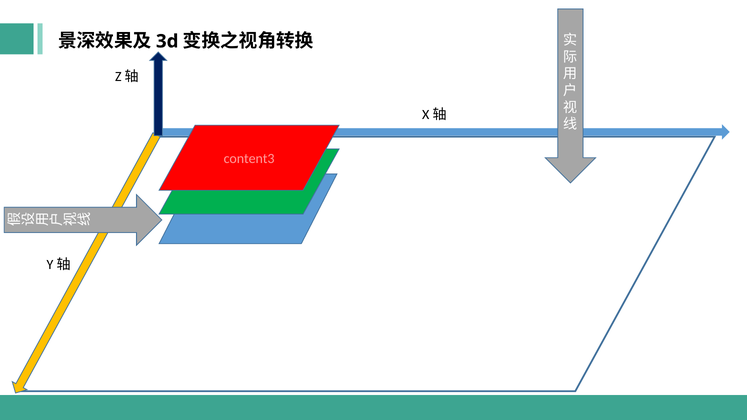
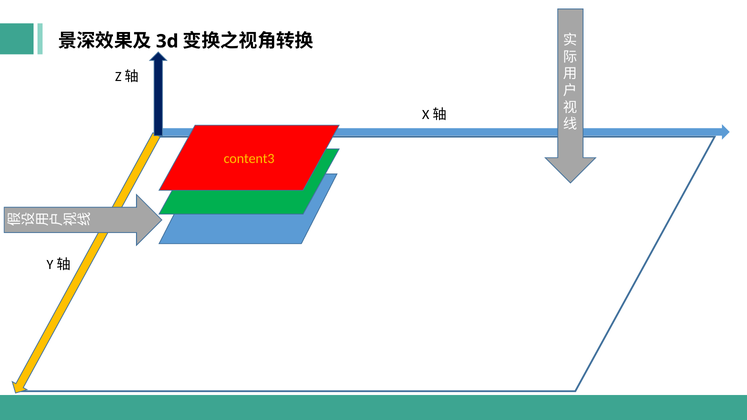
content3 colour: pink -> yellow
